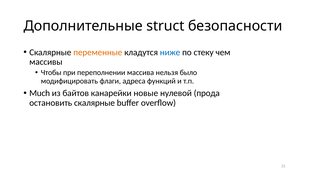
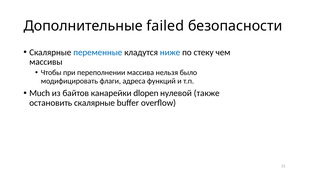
struct: struct -> failed
переменные colour: orange -> blue
новые: новые -> dlopen
прода: прода -> также
